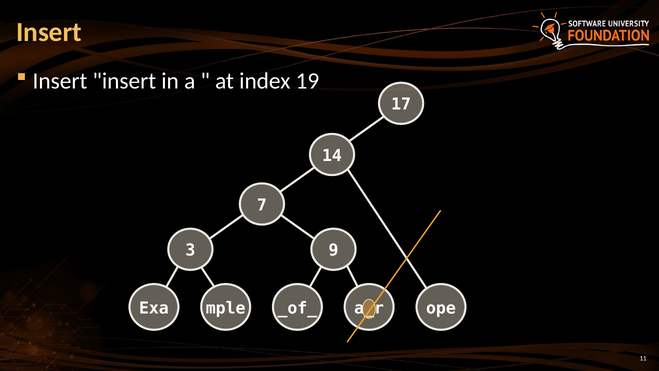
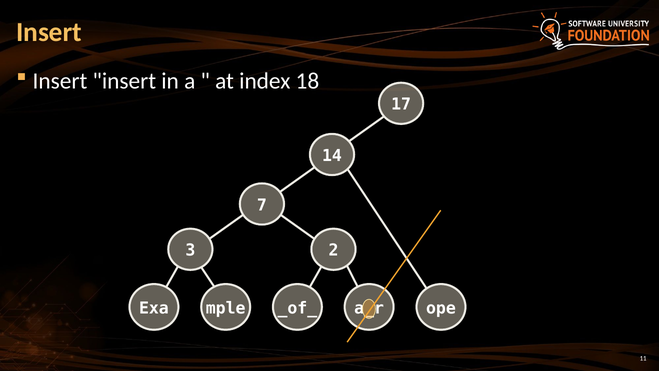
19: 19 -> 18
9: 9 -> 2
